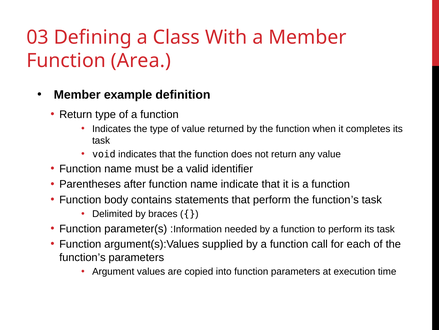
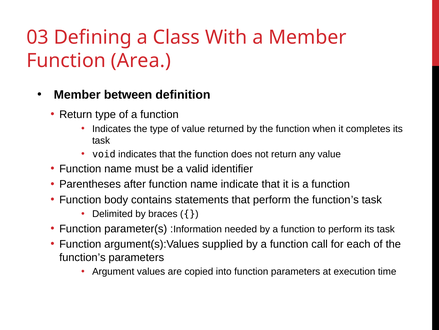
example: example -> between
